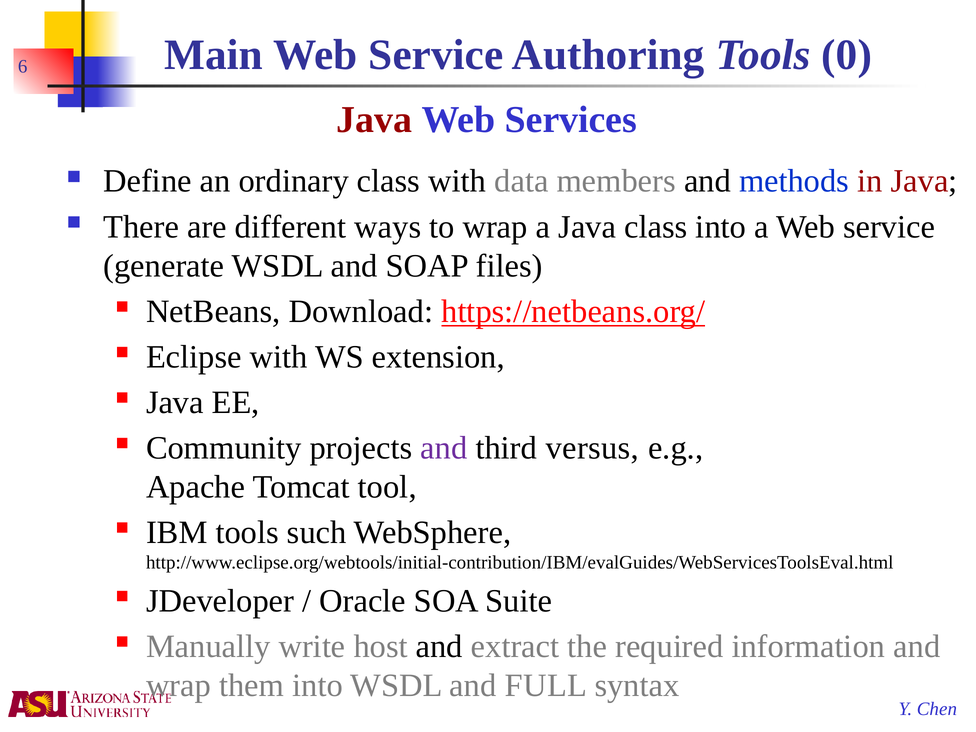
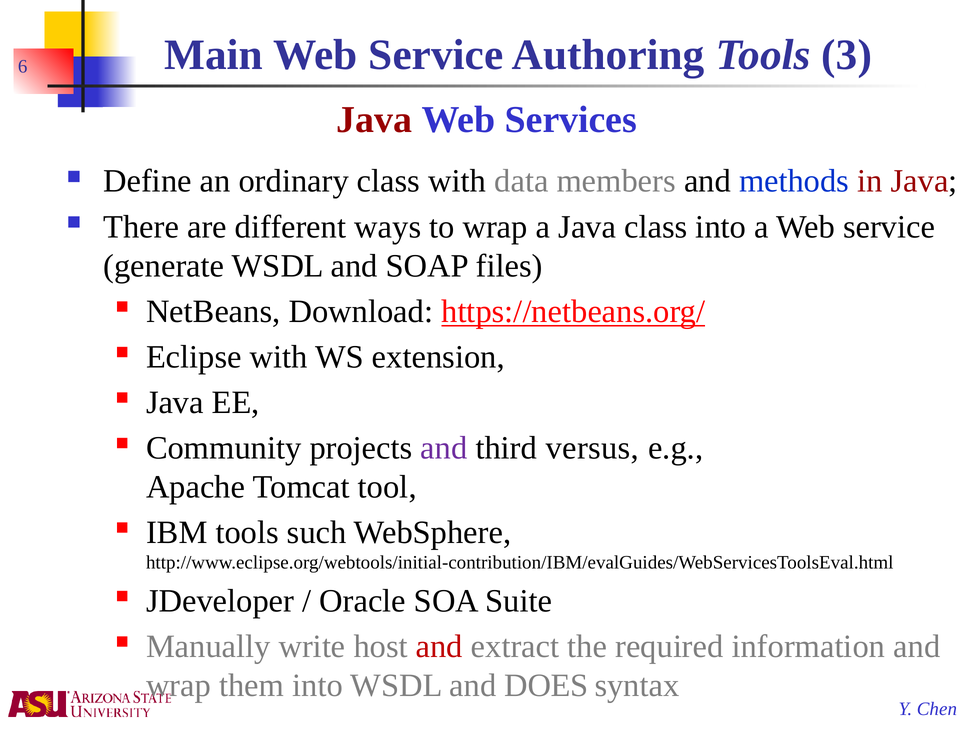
0: 0 -> 3
and at (439, 646) colour: black -> red
FULL: FULL -> DOES
